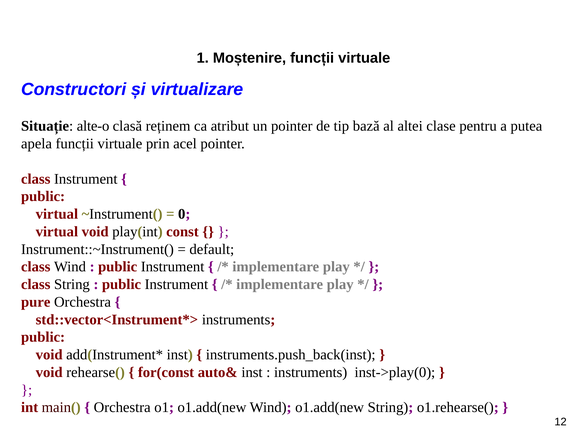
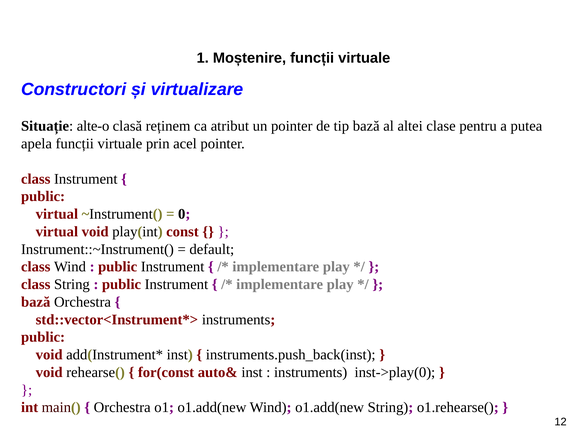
pure at (36, 302): pure -> bază
